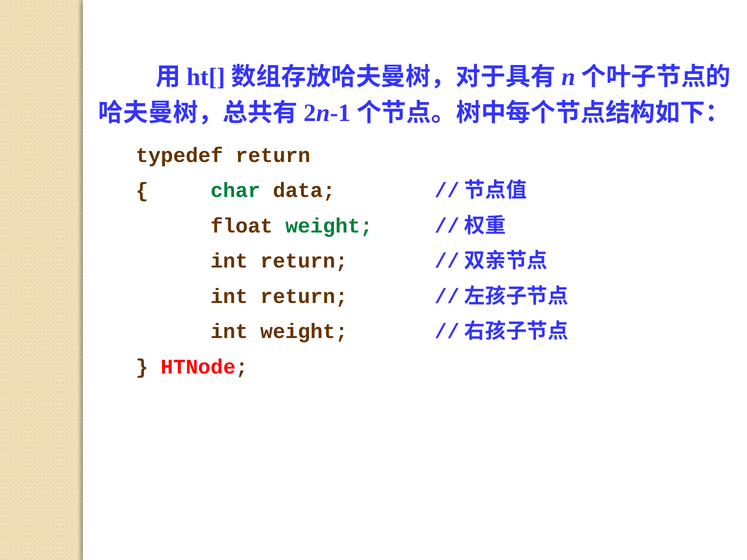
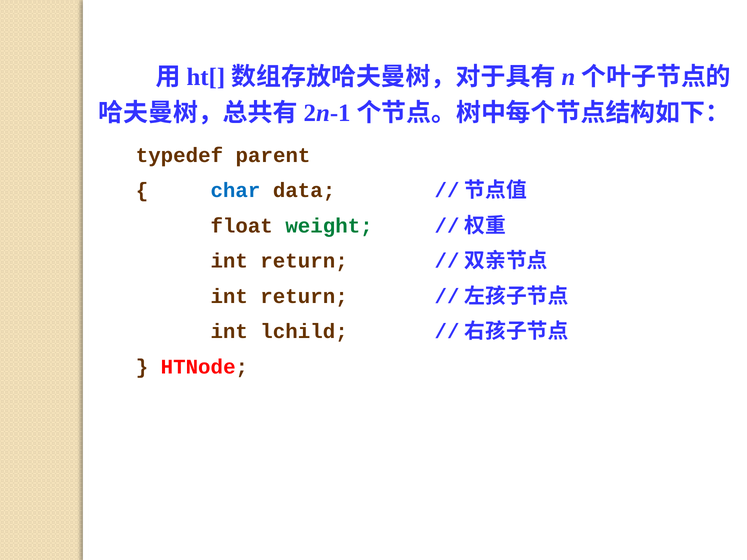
typedef return: return -> parent
char colour: green -> blue
int weight: weight -> lchild
